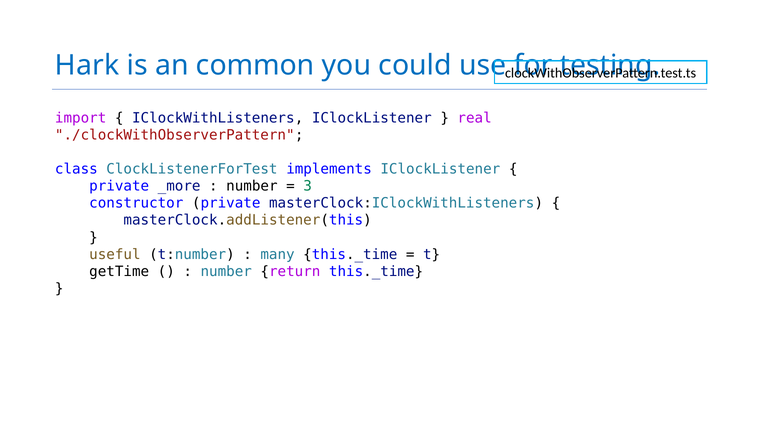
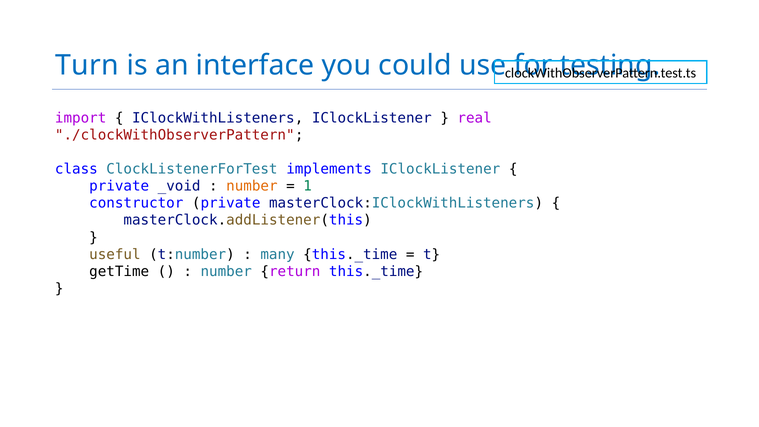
Hark: Hark -> Turn
common: common -> interface
_more: _more -> _void
number at (252, 186) colour: black -> orange
3: 3 -> 1
